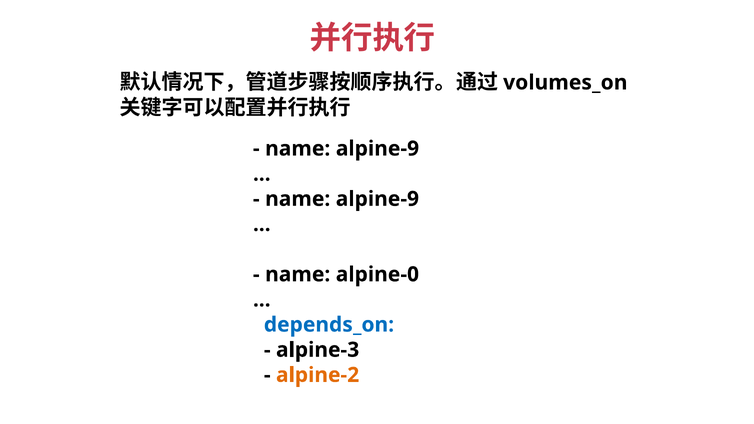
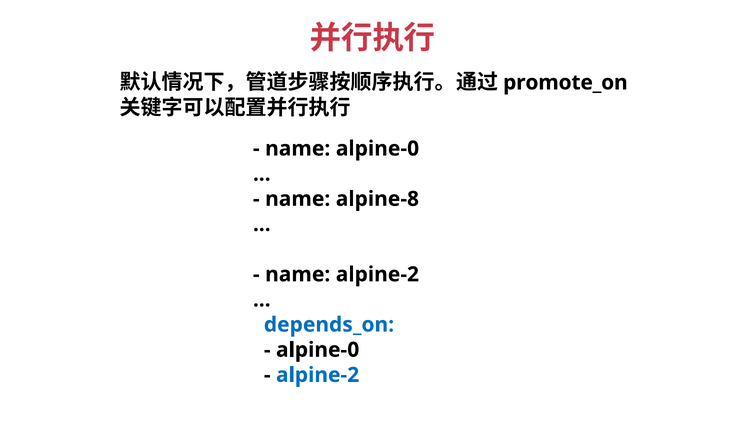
volumes_on: volumes_on -> promote_on
alpine-9 at (377, 149): alpine-9 -> alpine-0
alpine-9 at (377, 199): alpine-9 -> alpine-8
name alpine-0: alpine-0 -> alpine-2
alpine-3 at (318, 350): alpine-3 -> alpine-0
alpine-2 at (318, 375) colour: orange -> blue
